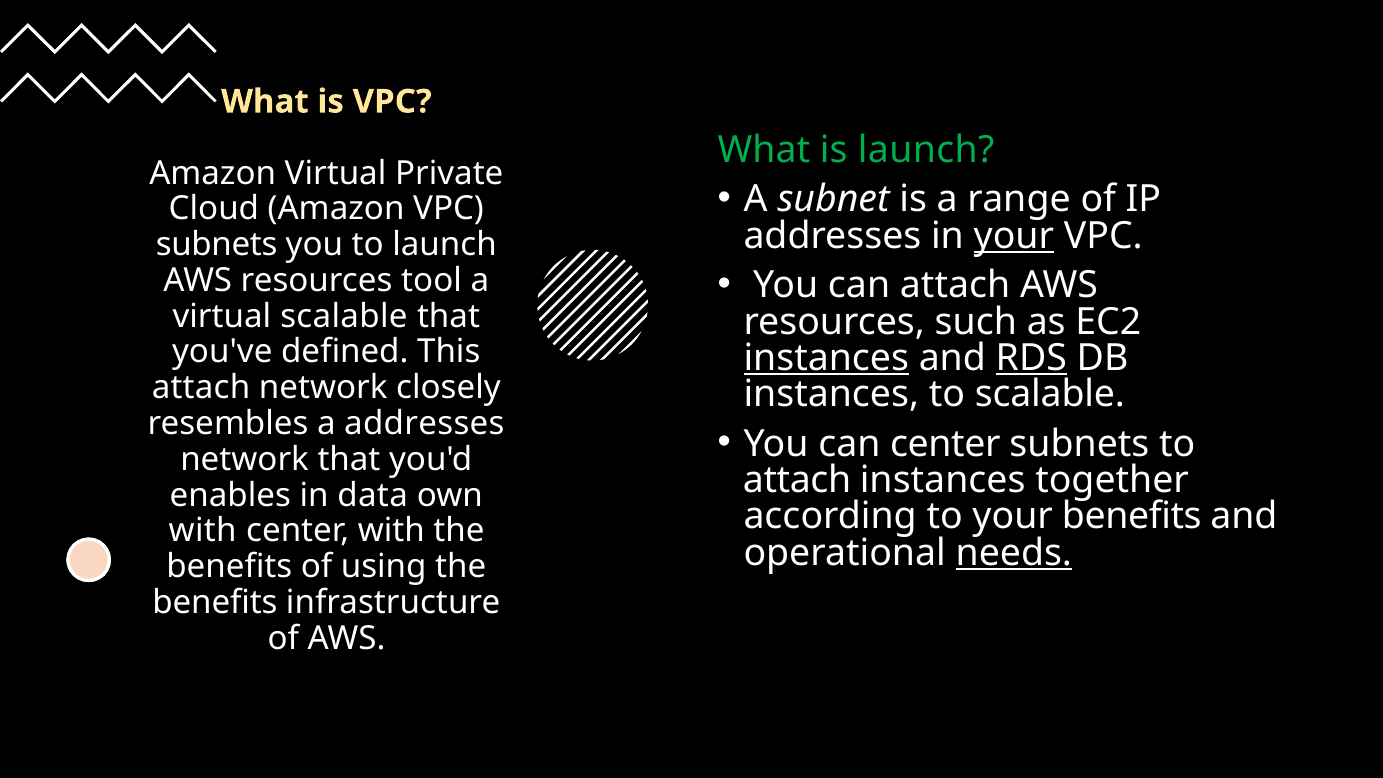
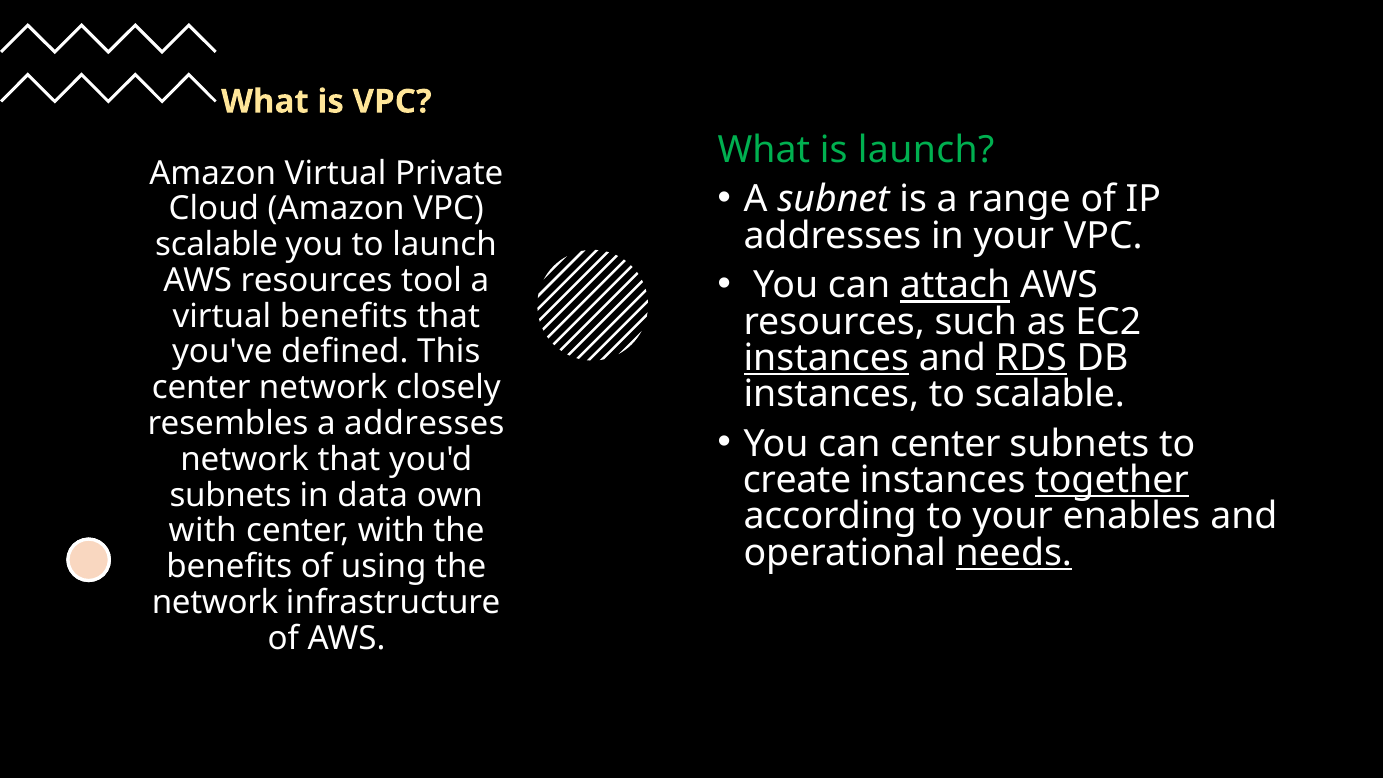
your at (1014, 236) underline: present -> none
subnets at (217, 245): subnets -> scalable
attach at (955, 285) underline: none -> present
virtual scalable: scalable -> benefits
attach at (201, 388): attach -> center
attach at (797, 480): attach -> create
together underline: none -> present
enables at (230, 495): enables -> subnets
your benefits: benefits -> enables
benefits at (215, 602): benefits -> network
